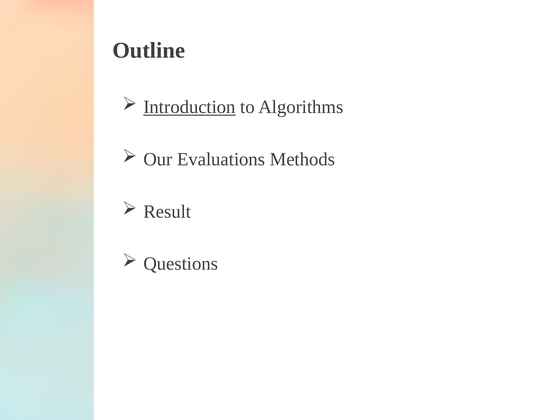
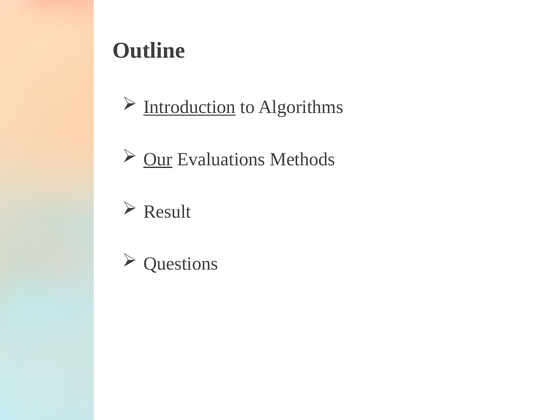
Our underline: none -> present
